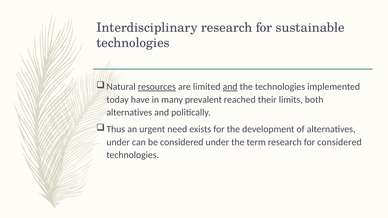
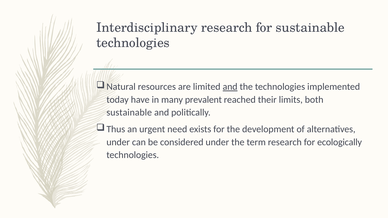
resources underline: present -> none
alternatives at (129, 113): alternatives -> sustainable
for considered: considered -> ecologically
